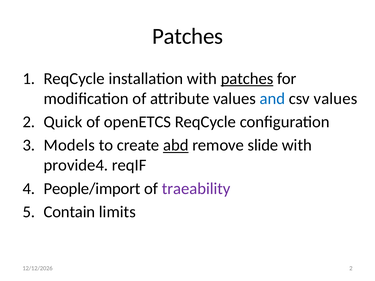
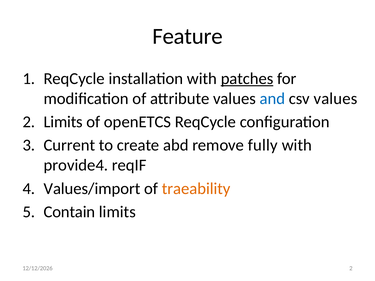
Patches at (188, 36): Patches -> Feature
2 Quick: Quick -> Limits
Models: Models -> Current
abd underline: present -> none
slide: slide -> fully
People/import: People/import -> Values/import
traeability colour: purple -> orange
